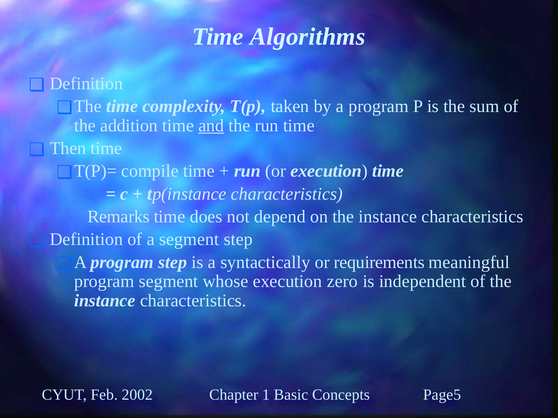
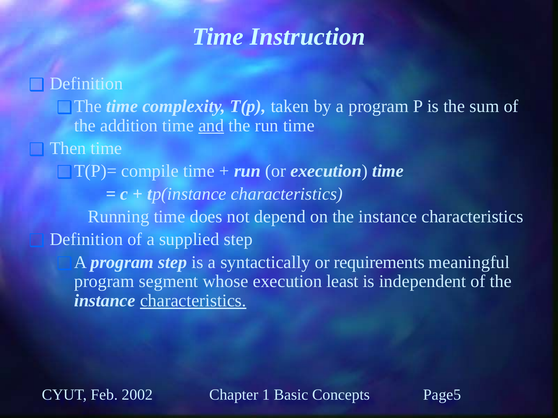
Algorithms: Algorithms -> Instruction
Remarks: Remarks -> Running
a segment: segment -> supplied
zero: zero -> least
characteristics at (193, 301) underline: none -> present
